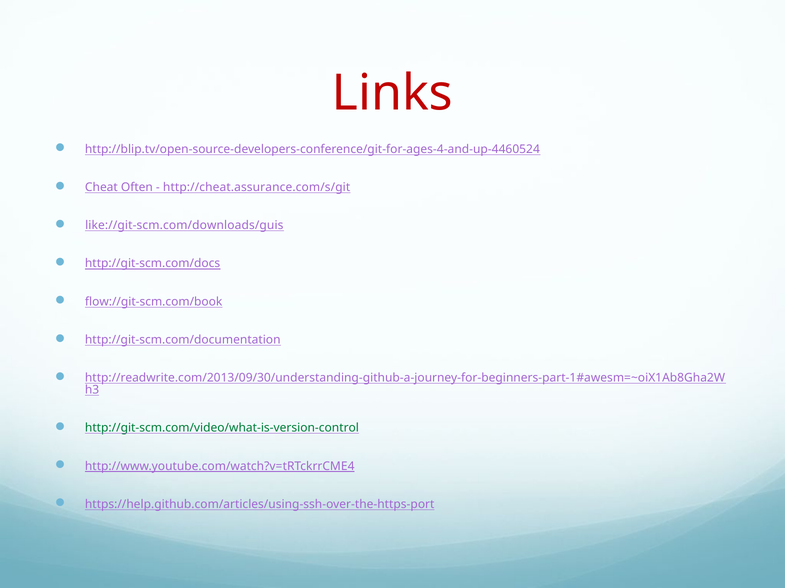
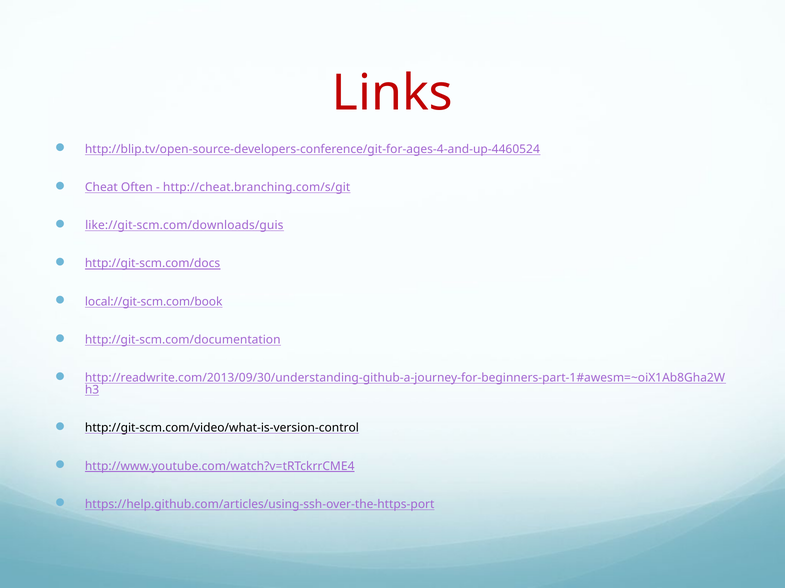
http://cheat.assurance.com/s/git: http://cheat.assurance.com/s/git -> http://cheat.branching.com/s/git
flow://git-scm.com/book: flow://git-scm.com/book -> local://git-scm.com/book
http://git-scm.com/video/what-is-version-control colour: green -> black
